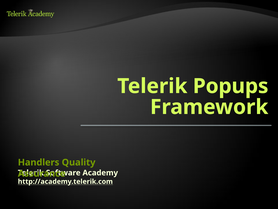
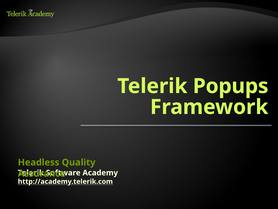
Handlers: Handlers -> Headless
